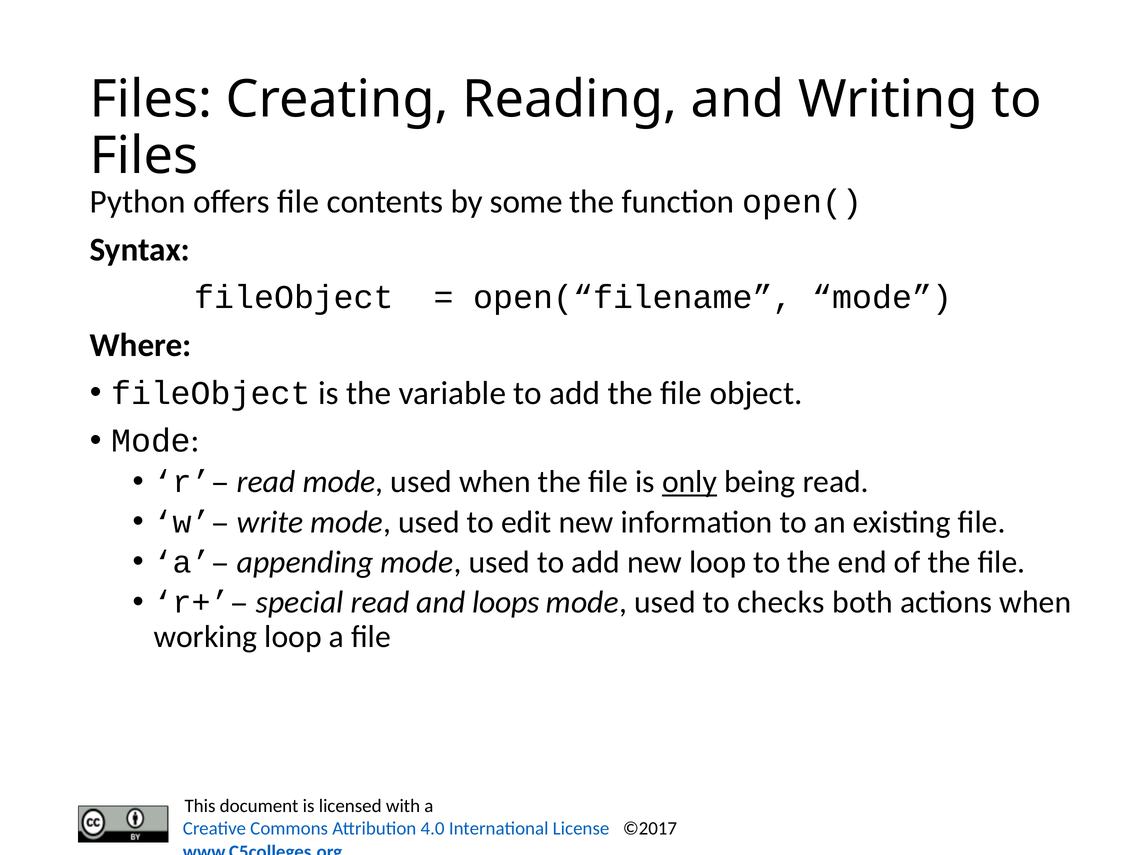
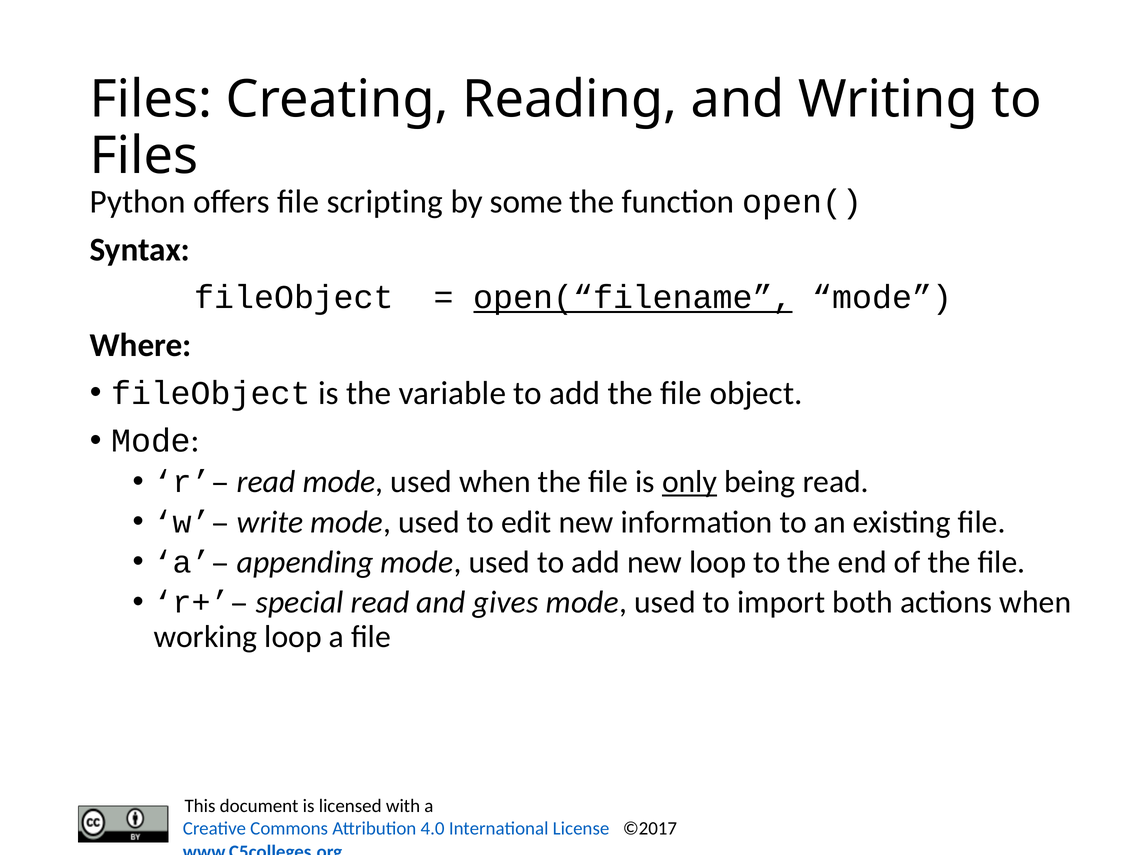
contents: contents -> scripting
open(“filename underline: none -> present
loops: loops -> gives
checks: checks -> import
